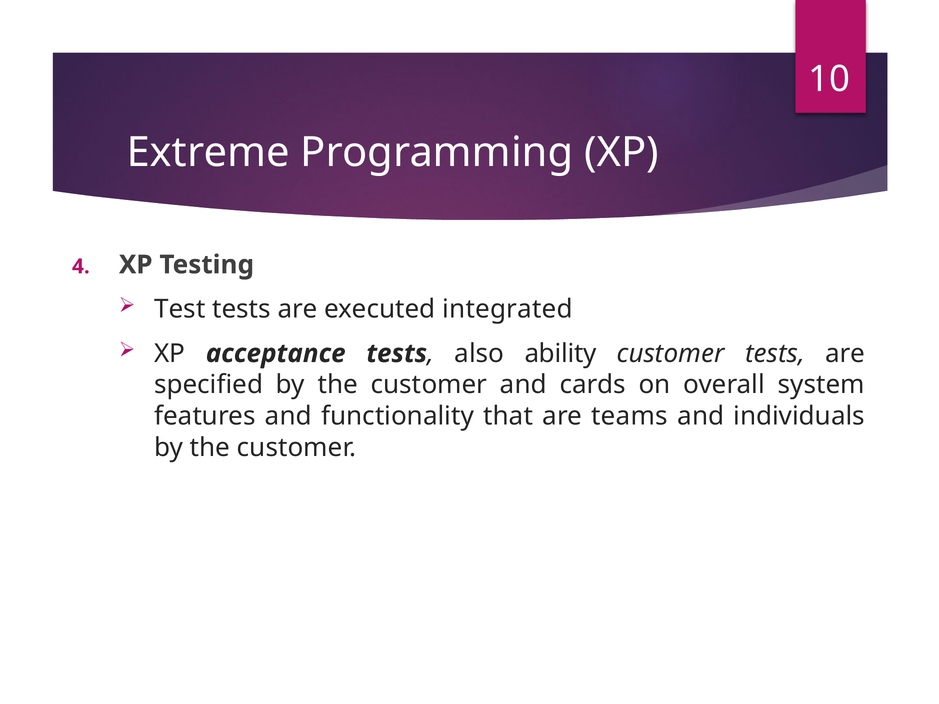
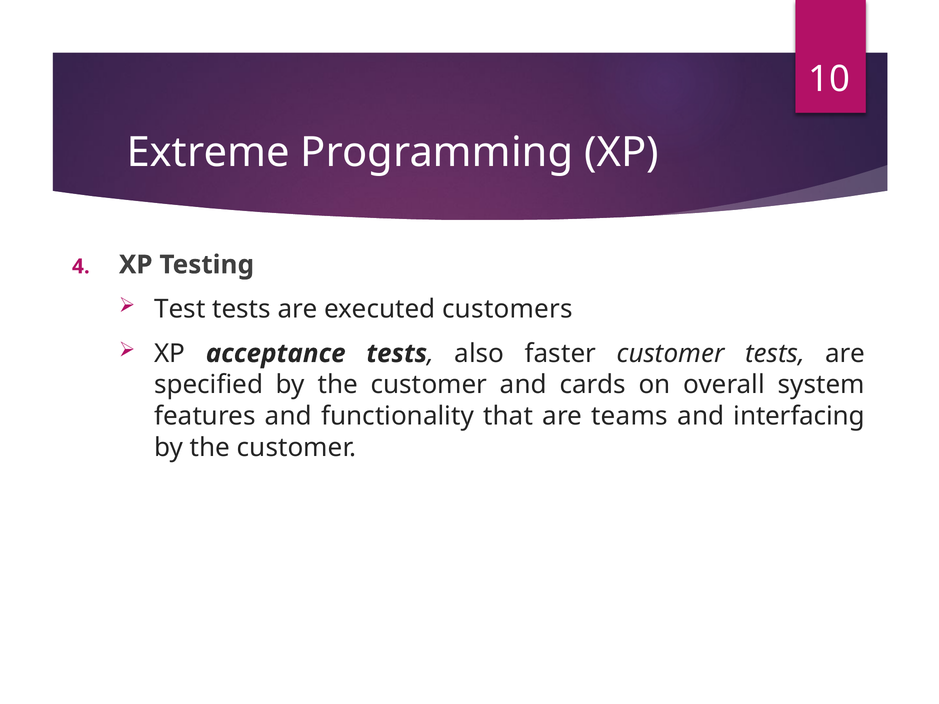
integrated: integrated -> customers
ability: ability -> faster
individuals: individuals -> interfacing
